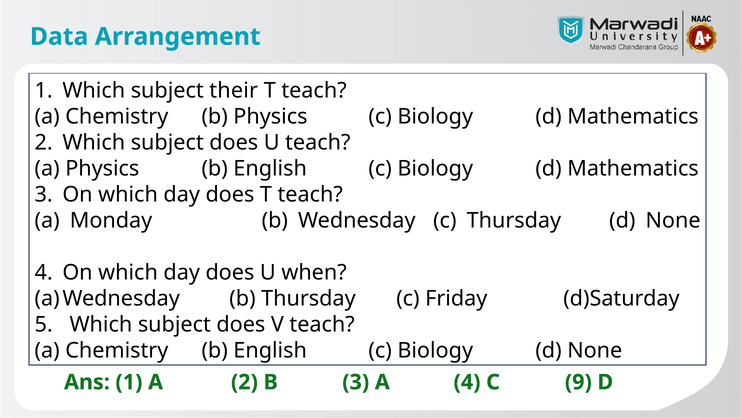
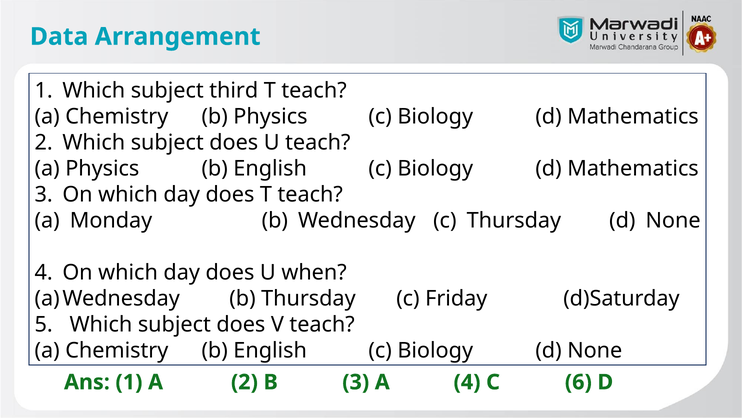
their: their -> third
9: 9 -> 6
